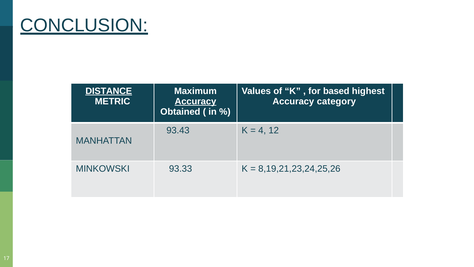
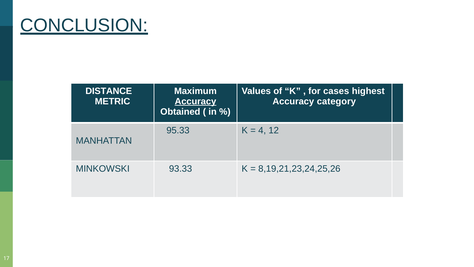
DISTANCE underline: present -> none
based: based -> cases
93.43: 93.43 -> 95.33
